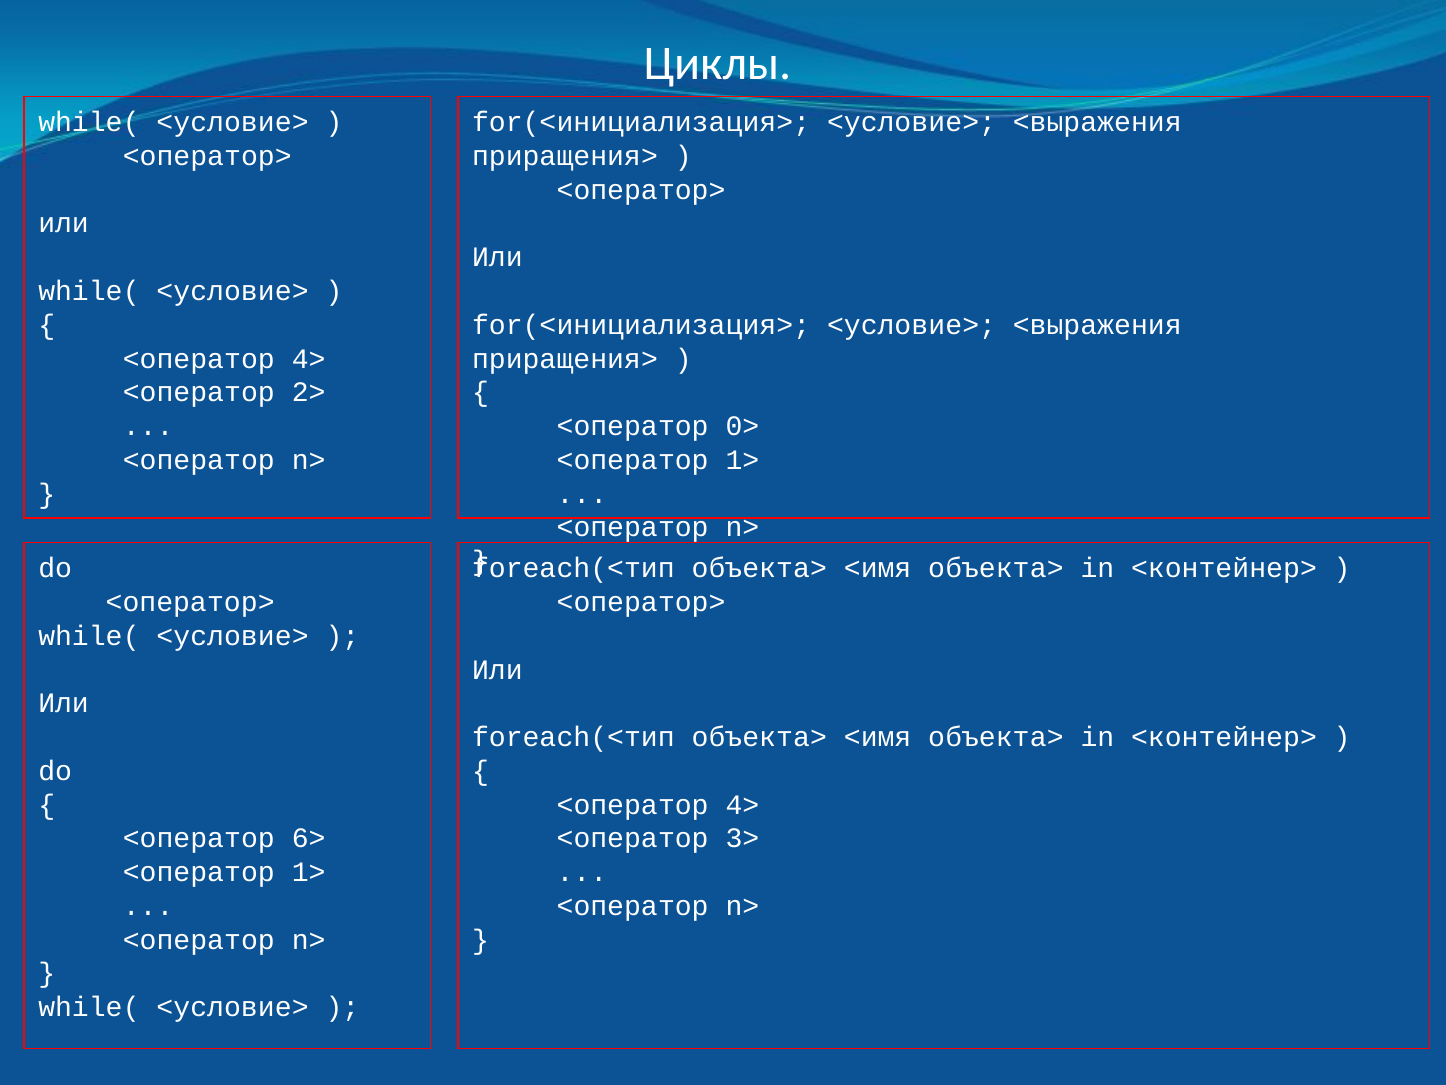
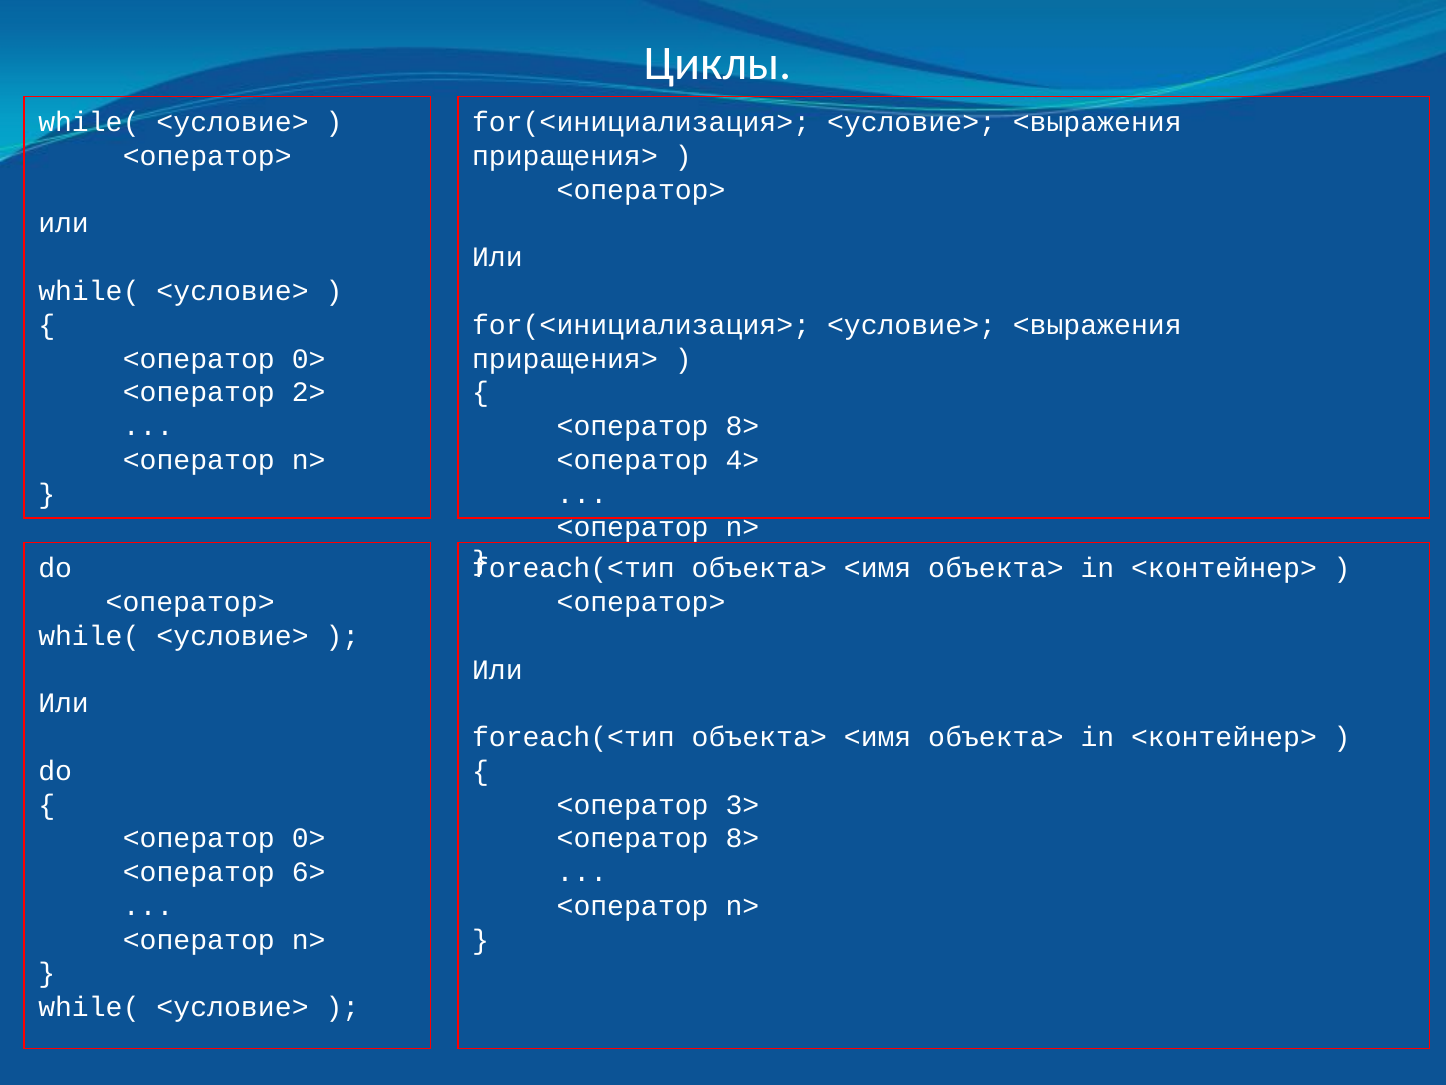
4> at (309, 359): 4> -> 0>
0> at (742, 426): 0> -> 8>
1> at (742, 460): 1> -> 4>
4> at (742, 804): 4> -> 3>
6> at (309, 838): 6> -> 0>
3> at (742, 838): 3> -> 8>
1> at (309, 872): 1> -> 6>
